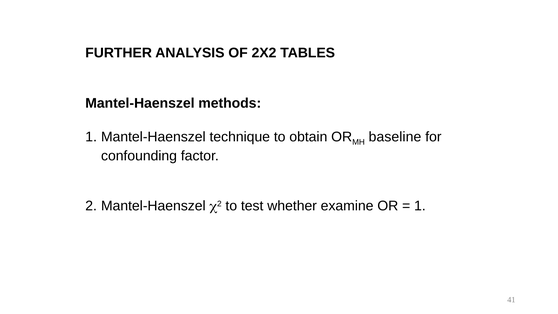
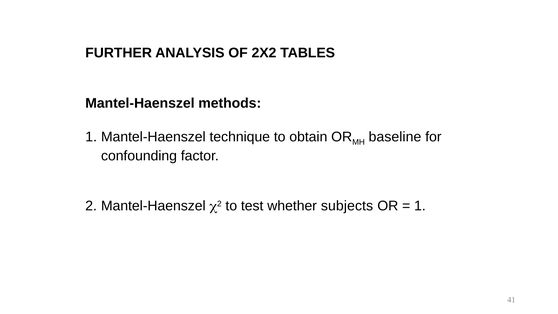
examine: examine -> subjects
